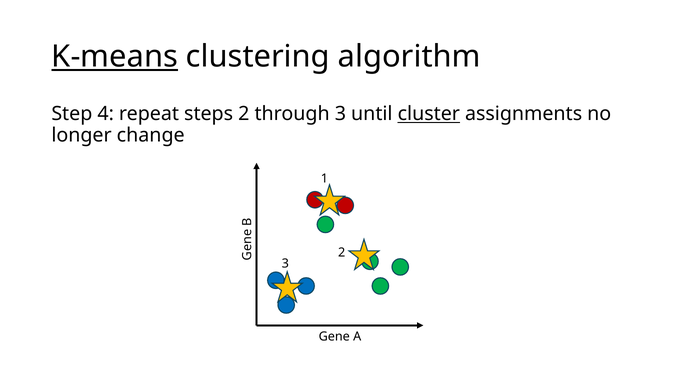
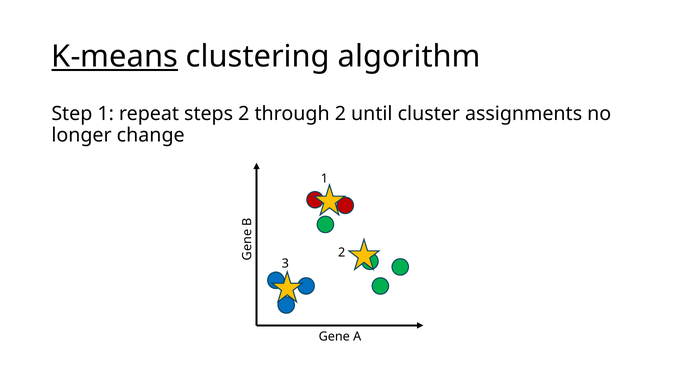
Step 4: 4 -> 1
through 3: 3 -> 2
cluster underline: present -> none
